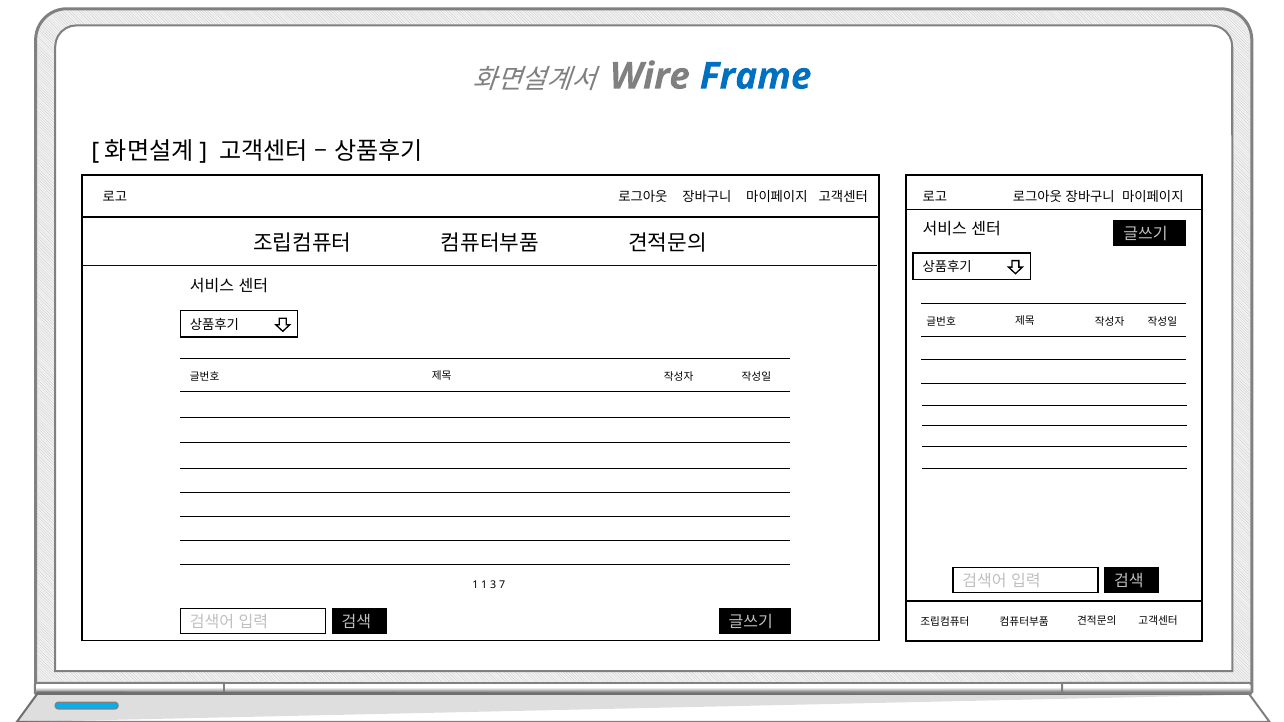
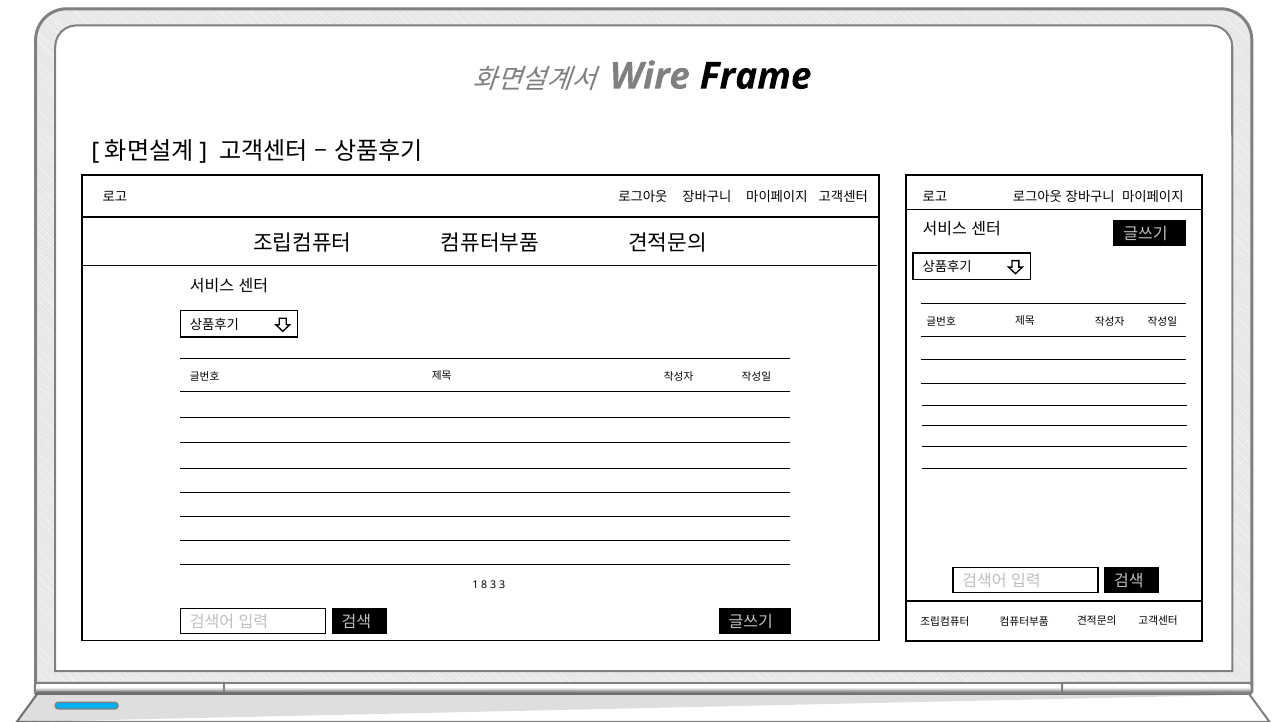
Frame colour: blue -> black
1 1: 1 -> 8
3 7: 7 -> 3
